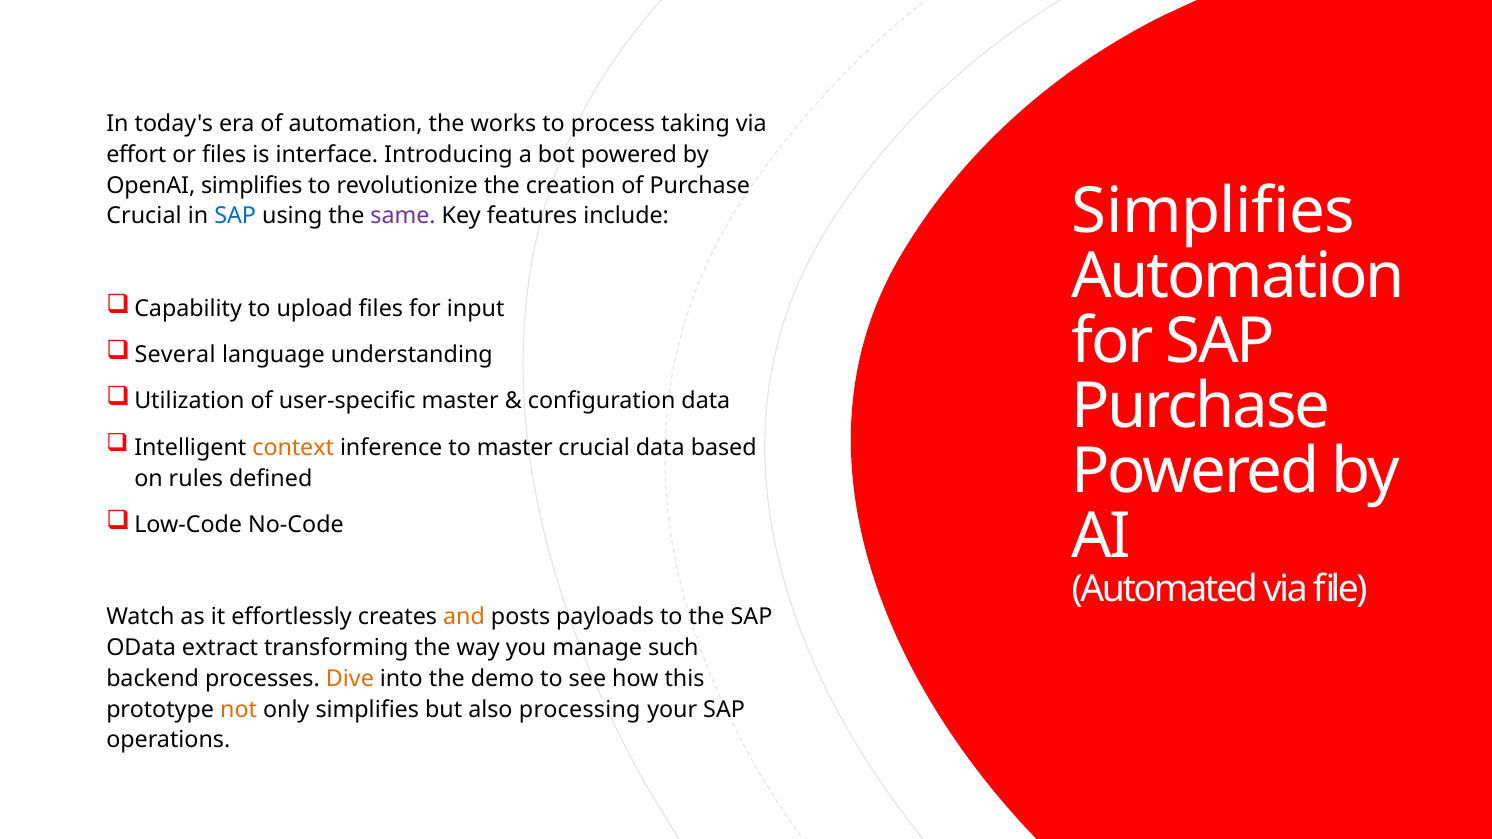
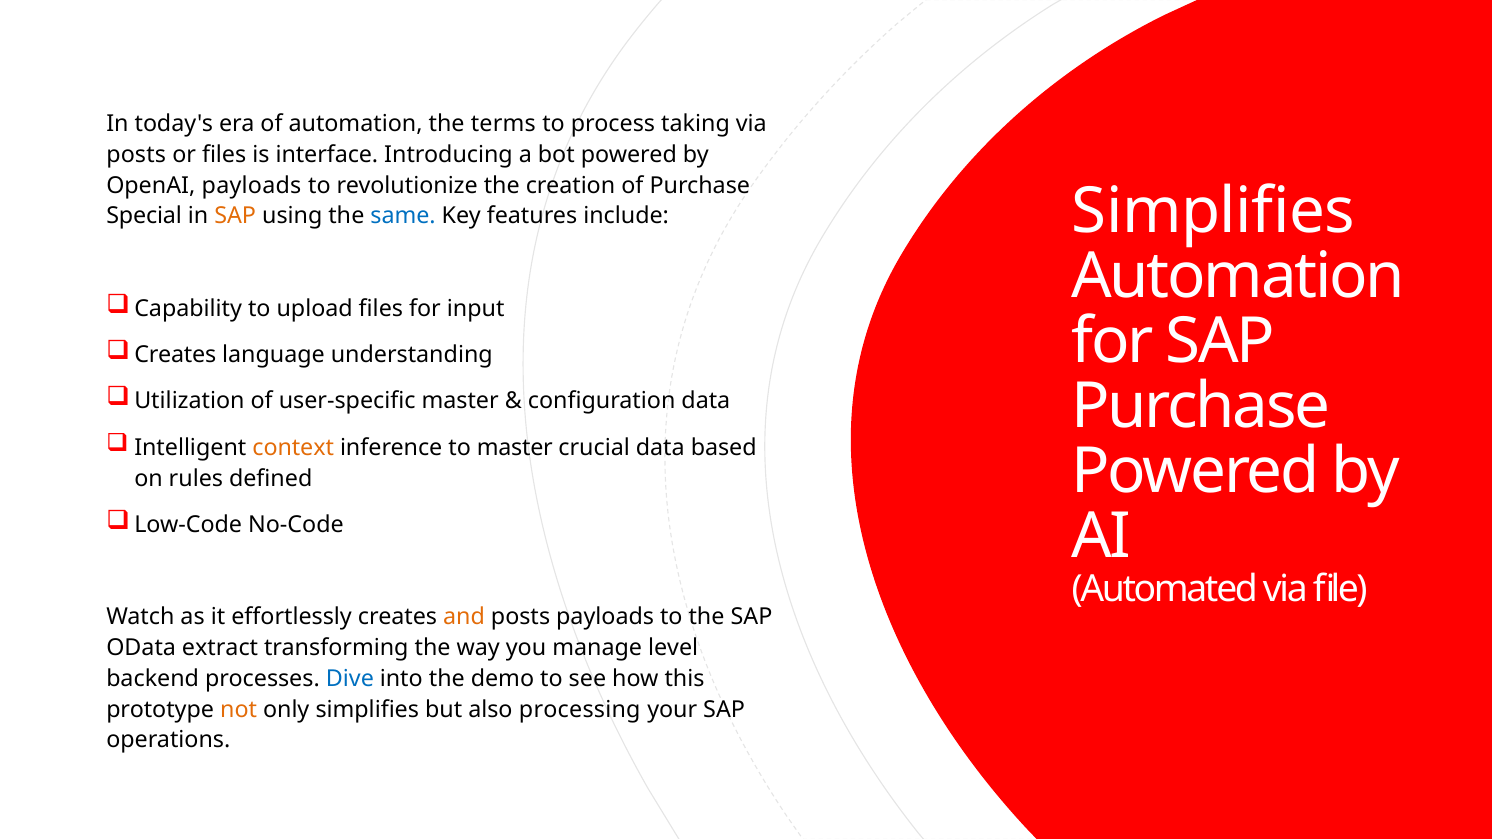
works: works -> terms
effort at (136, 155): effort -> posts
OpenAI simplifies: simplifies -> payloads
Crucial at (144, 216): Crucial -> Special
SAP at (235, 216) colour: blue -> orange
same colour: purple -> blue
Several at (175, 355): Several -> Creates
such: such -> level
Dive colour: orange -> blue
